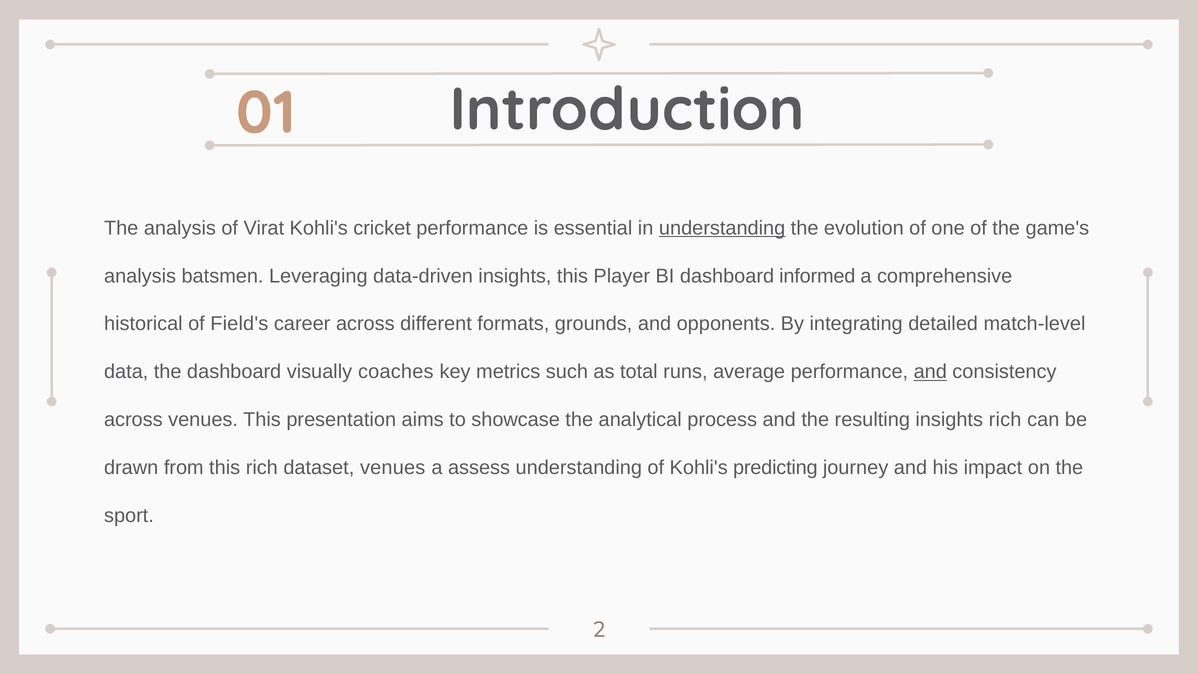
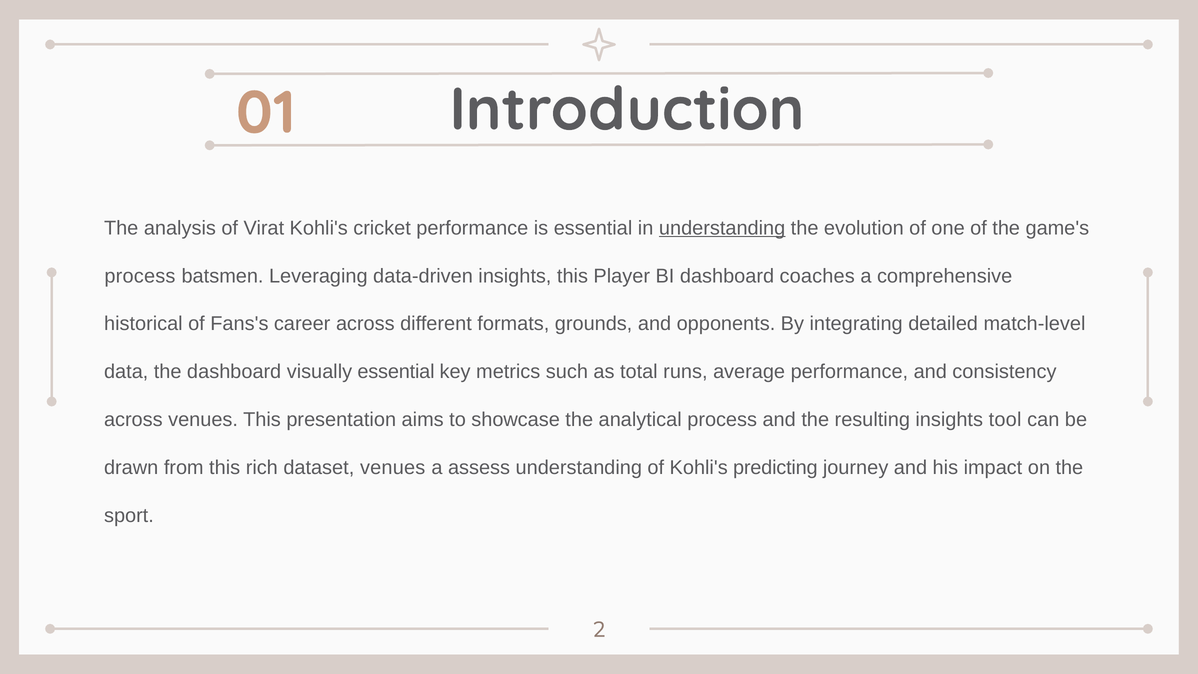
analysis at (140, 276): analysis -> process
informed: informed -> coaches
Field's: Field's -> Fans's
visually coaches: coaches -> essential
and at (930, 372) underline: present -> none
insights rich: rich -> tool
